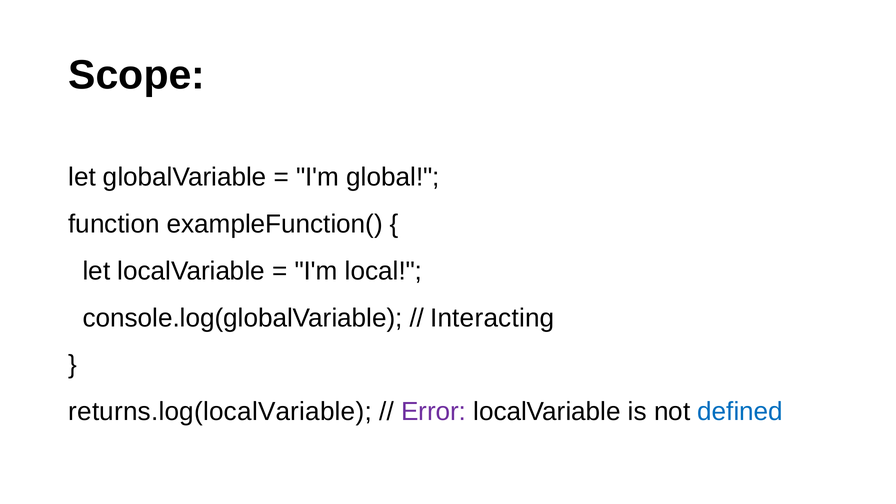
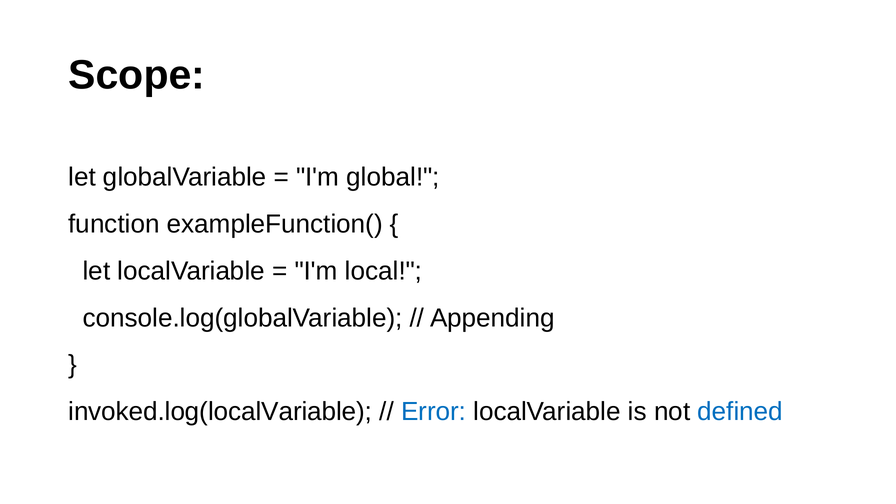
Interacting: Interacting -> Appending
returns.log(localVariable: returns.log(localVariable -> invoked.log(localVariable
Error colour: purple -> blue
